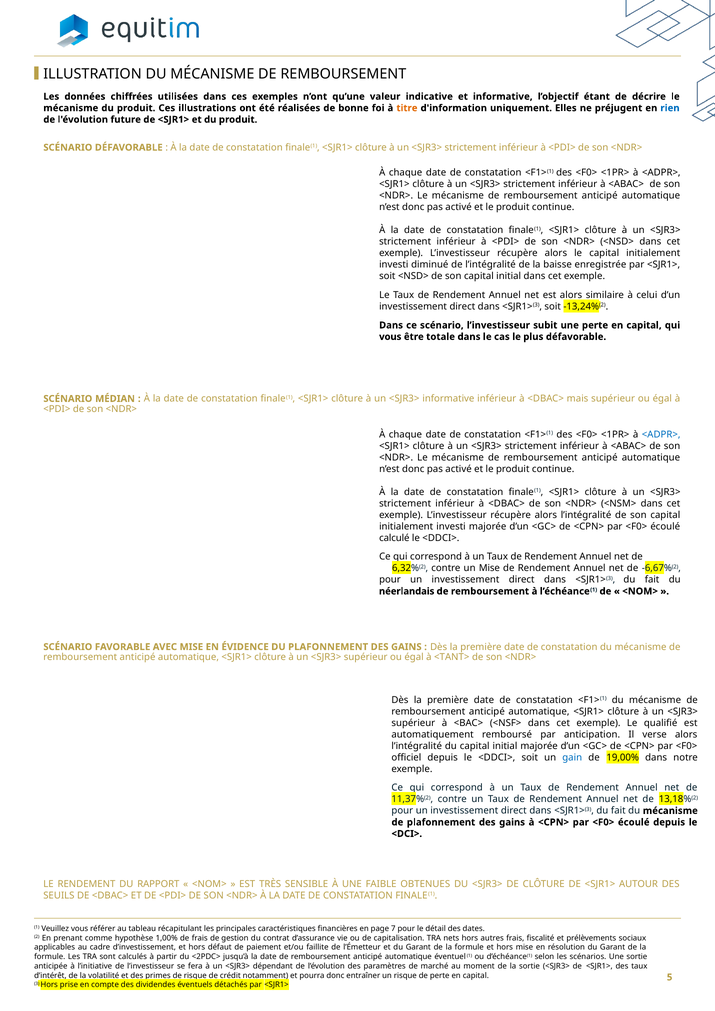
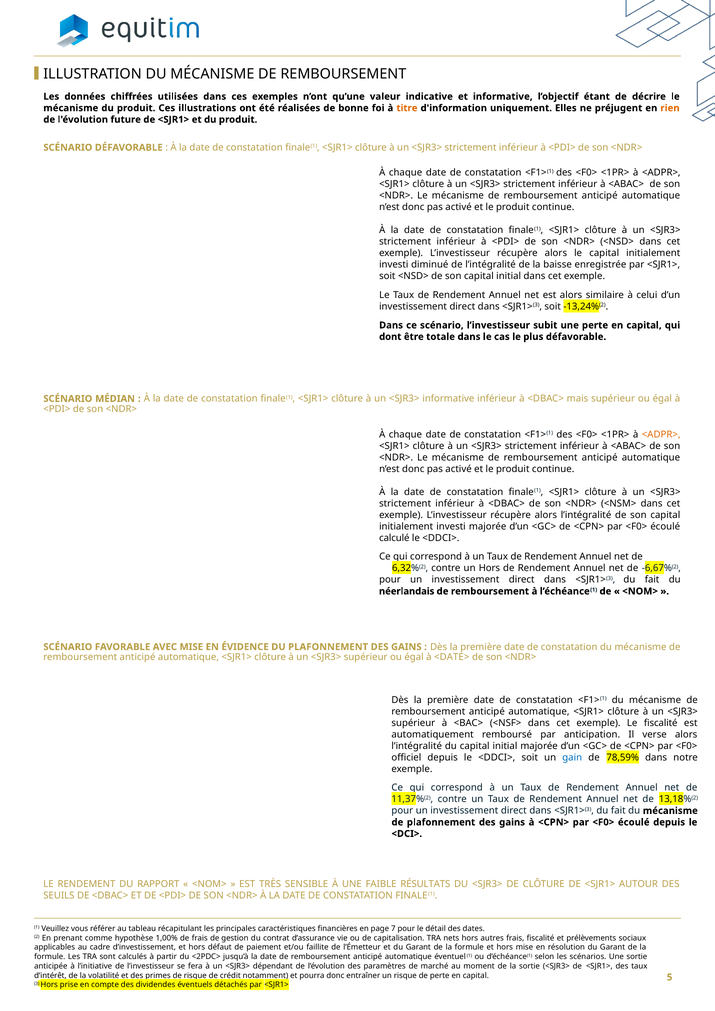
rien colour: blue -> orange
vous at (390, 337): vous -> dont
<ADPR> at (661, 435) colour: blue -> orange
un Mise: Mise -> Hors
<TANT>: <TANT> -> <DATE>
Le qualifié: qualifié -> fiscalité
19,00%: 19,00% -> 78,59%
OBTENUES: OBTENUES -> RÉSULTATS
